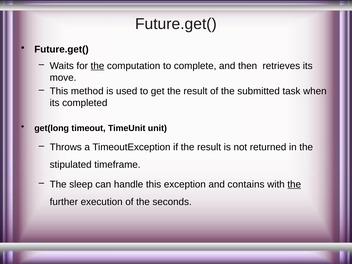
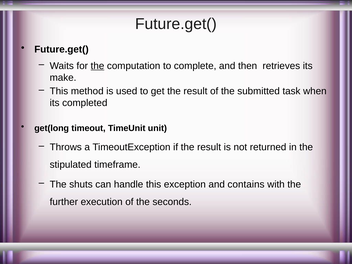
move: move -> make
sleep: sleep -> shuts
the at (294, 184) underline: present -> none
